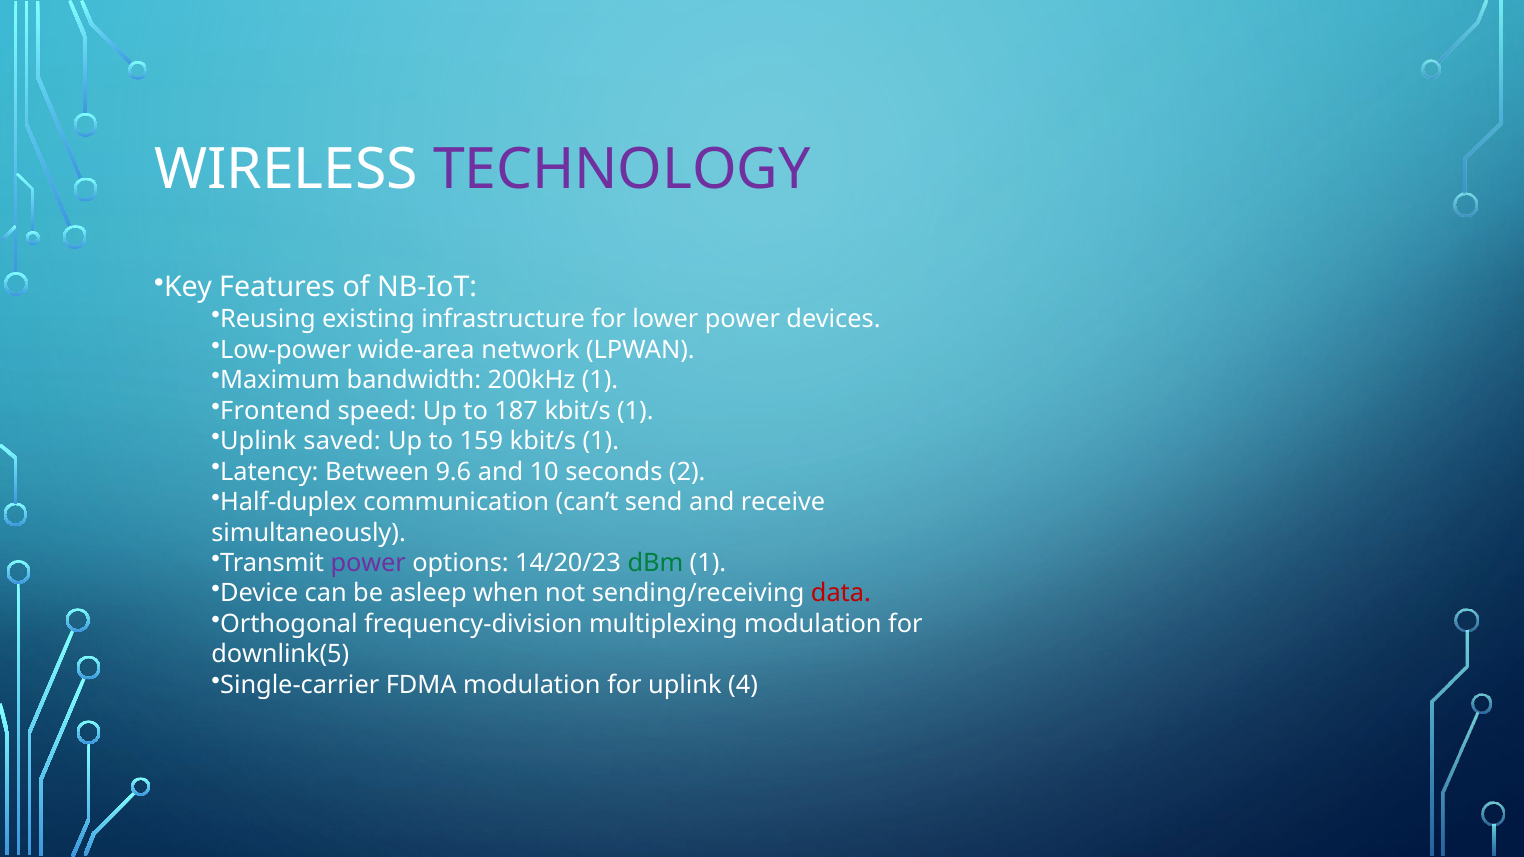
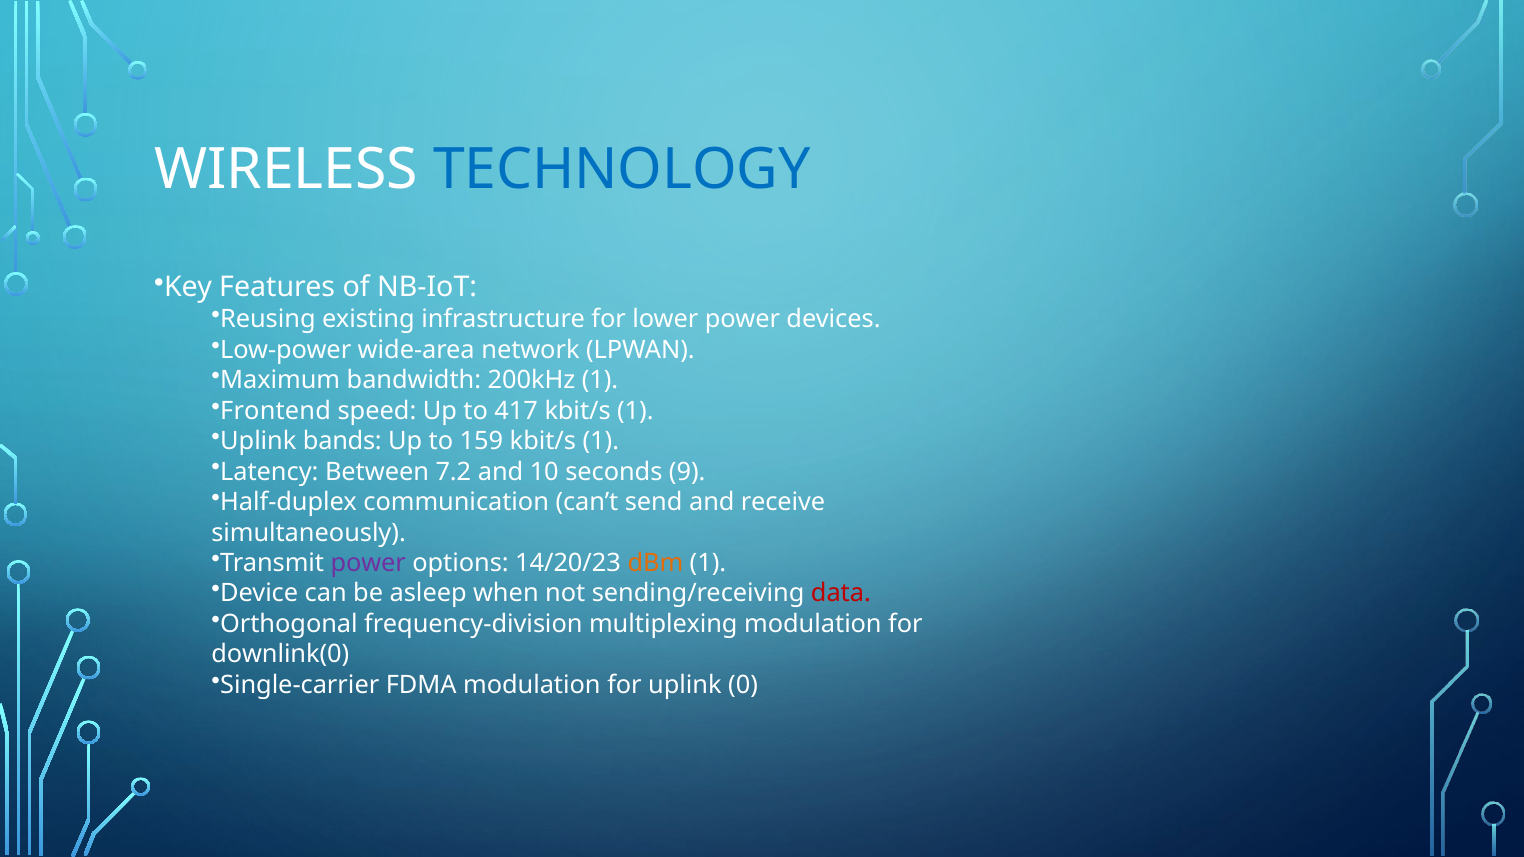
TECHNOLOGY colour: purple -> blue
187: 187 -> 417
saved: saved -> bands
9.6: 9.6 -> 7.2
2: 2 -> 9
dBm colour: green -> orange
downlink(5: downlink(5 -> downlink(0
4: 4 -> 0
